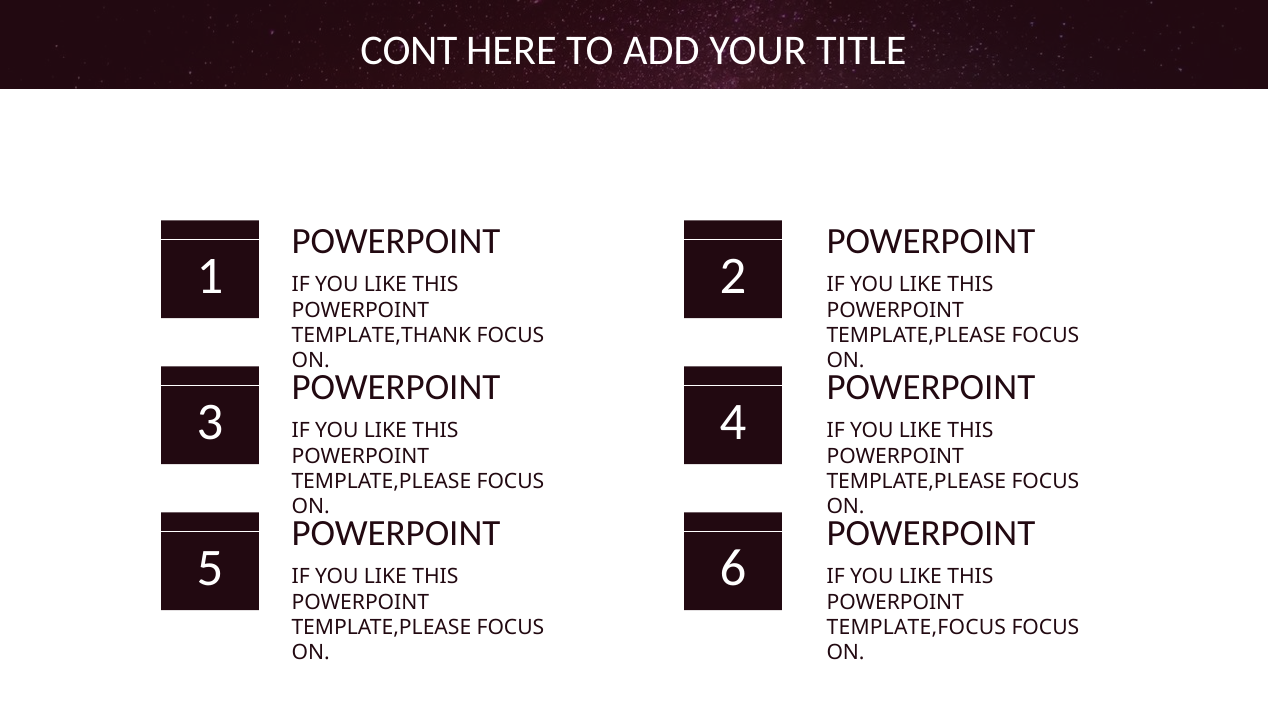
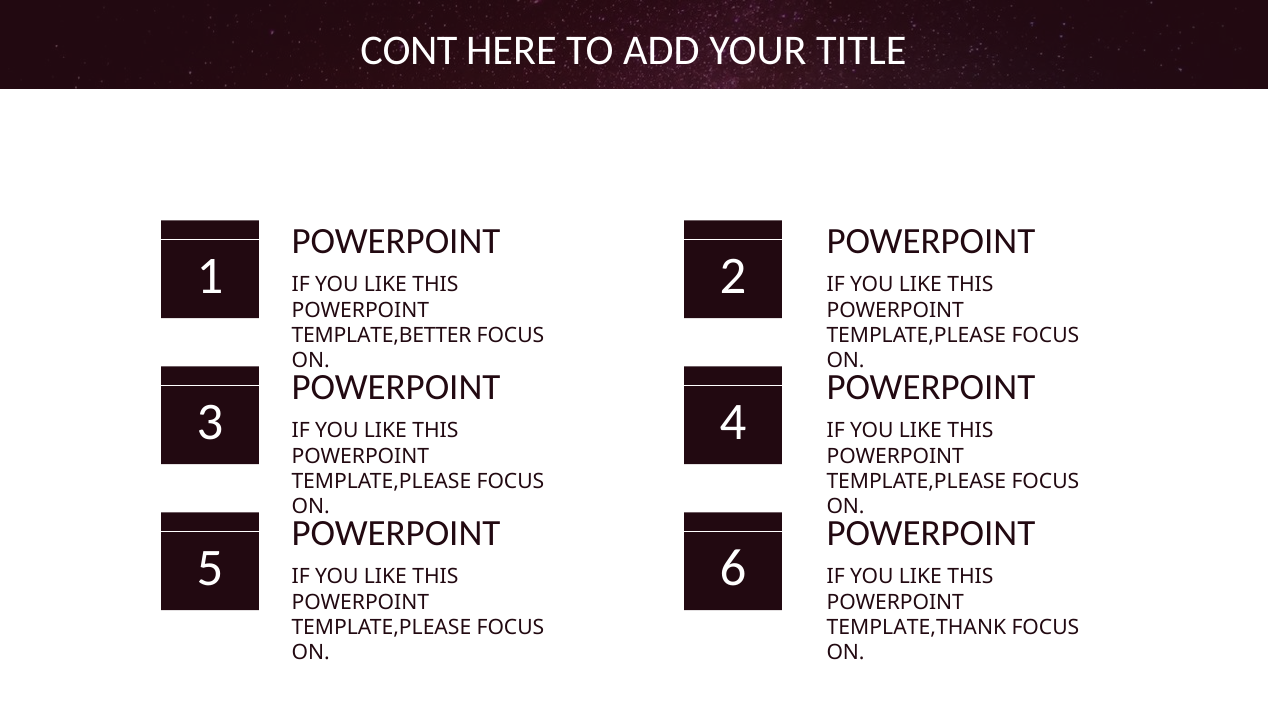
TEMPLATE,THANK: TEMPLATE,THANK -> TEMPLATE,BETTER
TEMPLATE,FOCUS: TEMPLATE,FOCUS -> TEMPLATE,THANK
